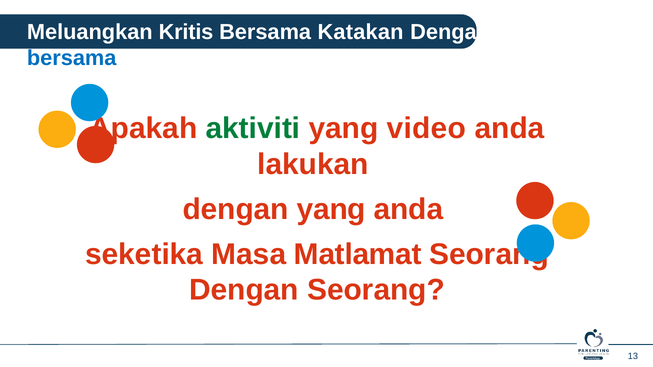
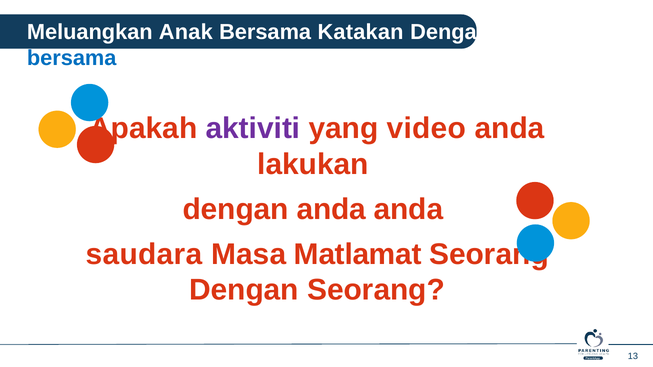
Meluangkan Kritis: Kritis -> Anak
aktiviti colour: green -> purple
dengan yang: yang -> anda
seketika: seketika -> saudara
